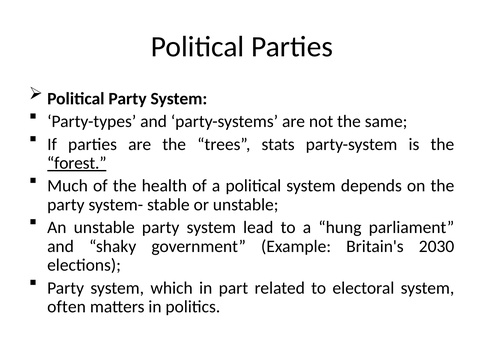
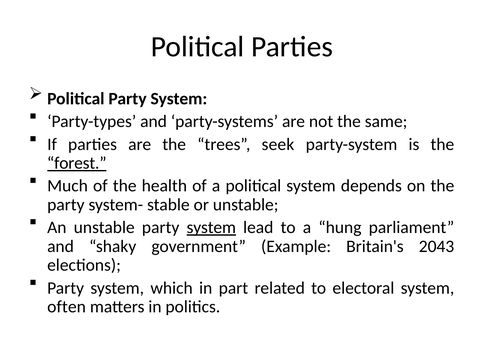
stats: stats -> seek
system at (211, 227) underline: none -> present
2030: 2030 -> 2043
